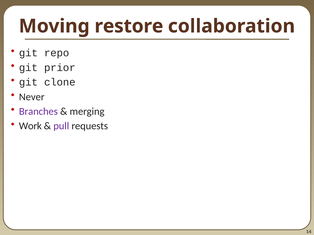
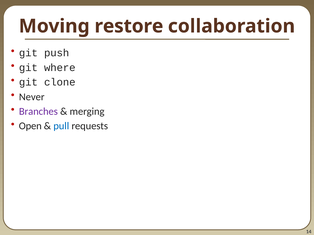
repo: repo -> push
prior: prior -> where
Work: Work -> Open
pull colour: purple -> blue
